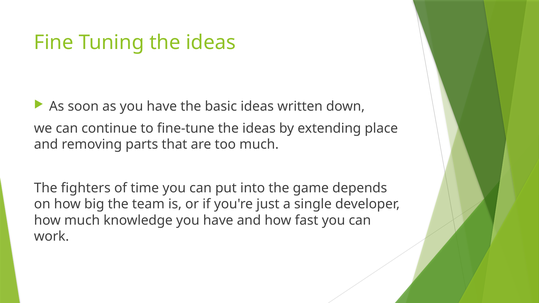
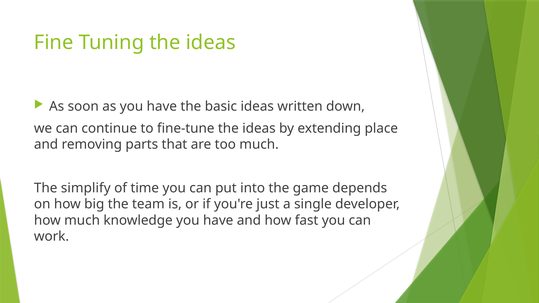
fighters: fighters -> simplify
